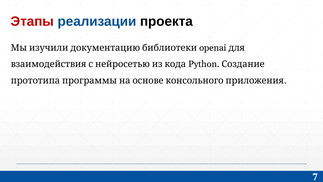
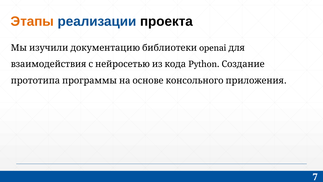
Этапы colour: red -> orange
